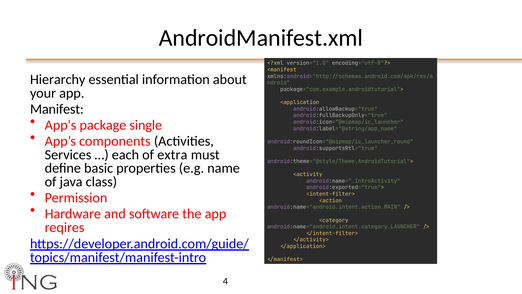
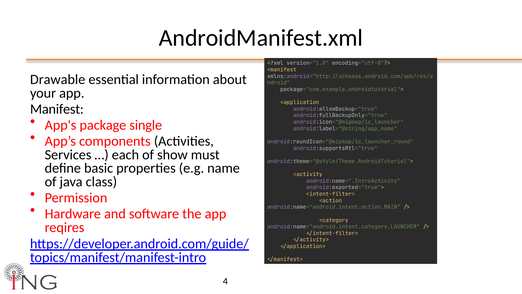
Hierarchy: Hierarchy -> Drawable
extra: extra -> show
